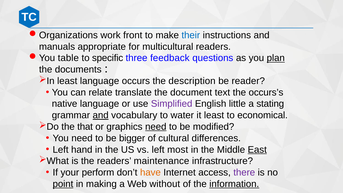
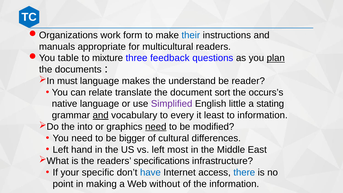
front: front -> form
specific: specific -> mixture
least at (67, 81): least -> must
occurs: occurs -> makes
description: description -> understand
text: text -> sort
water: water -> every
to economical: economical -> information
that: that -> into
East underline: present -> none
maintenance: maintenance -> specifications
perform: perform -> specific
have colour: orange -> blue
there colour: purple -> blue
point underline: present -> none
information at (234, 184) underline: present -> none
